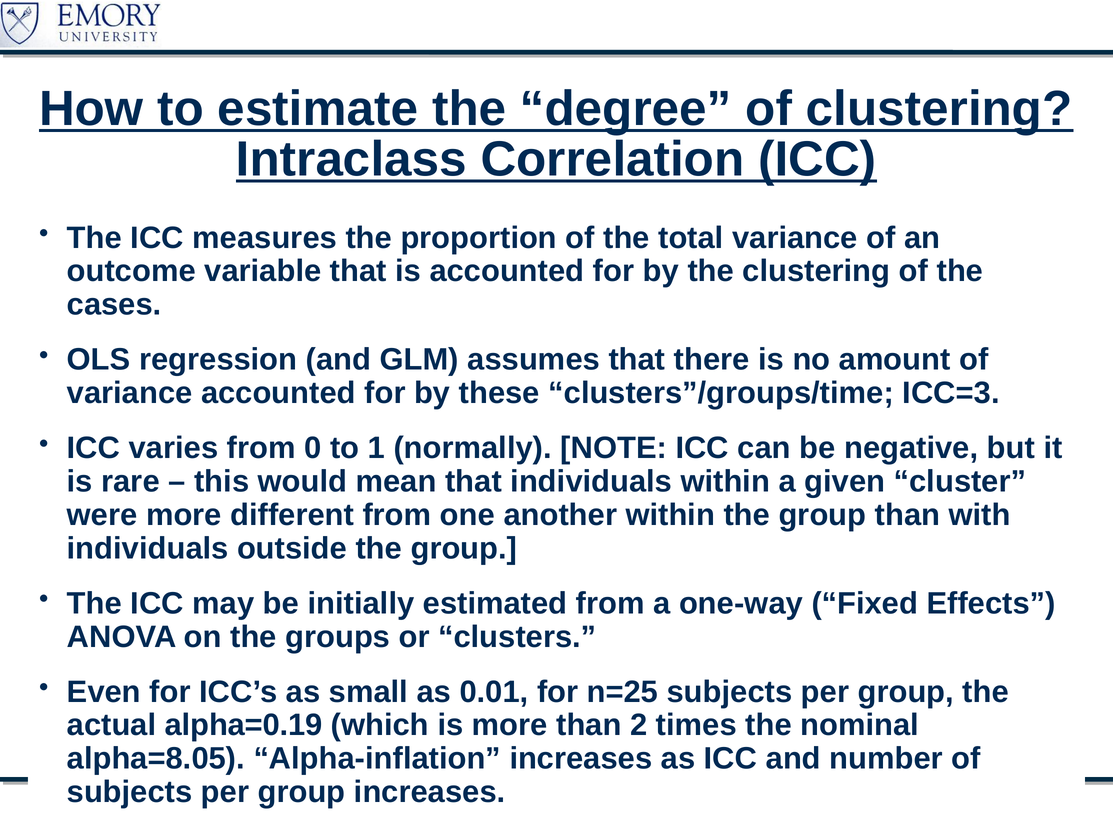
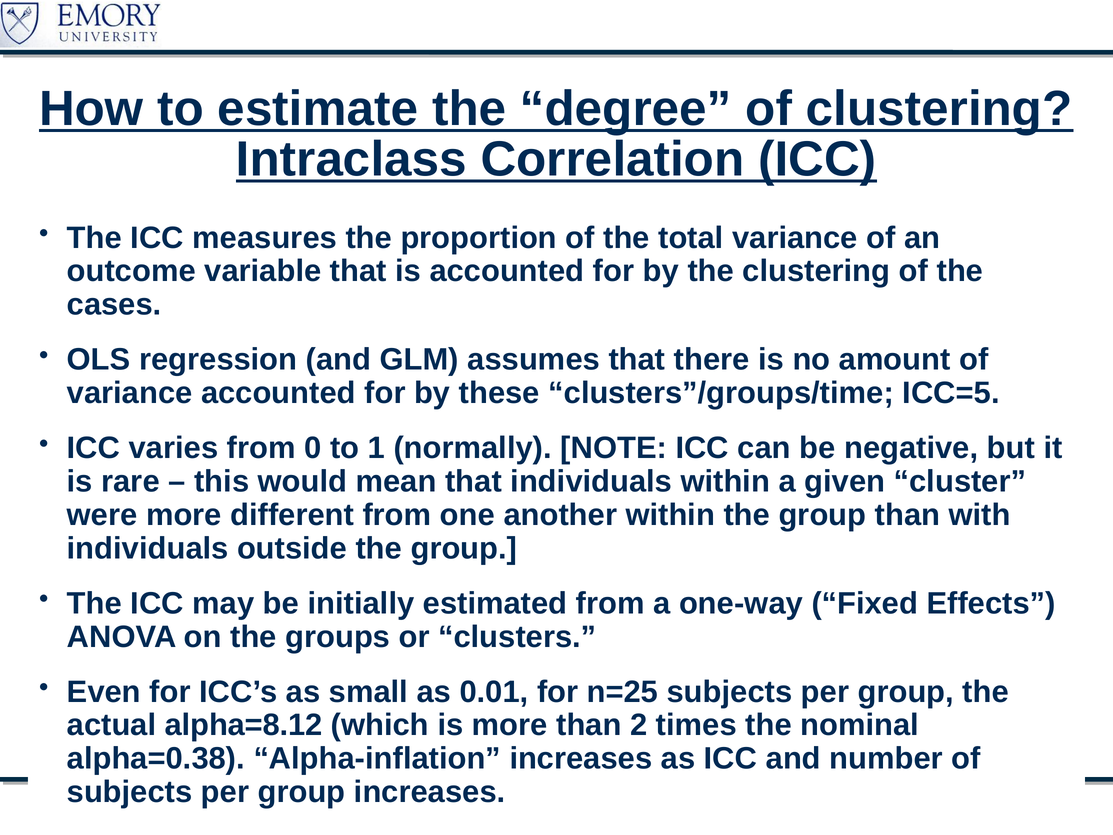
ICC=3: ICC=3 -> ICC=5
alpha=0.19: alpha=0.19 -> alpha=8.12
alpha=8.05: alpha=8.05 -> alpha=0.38
